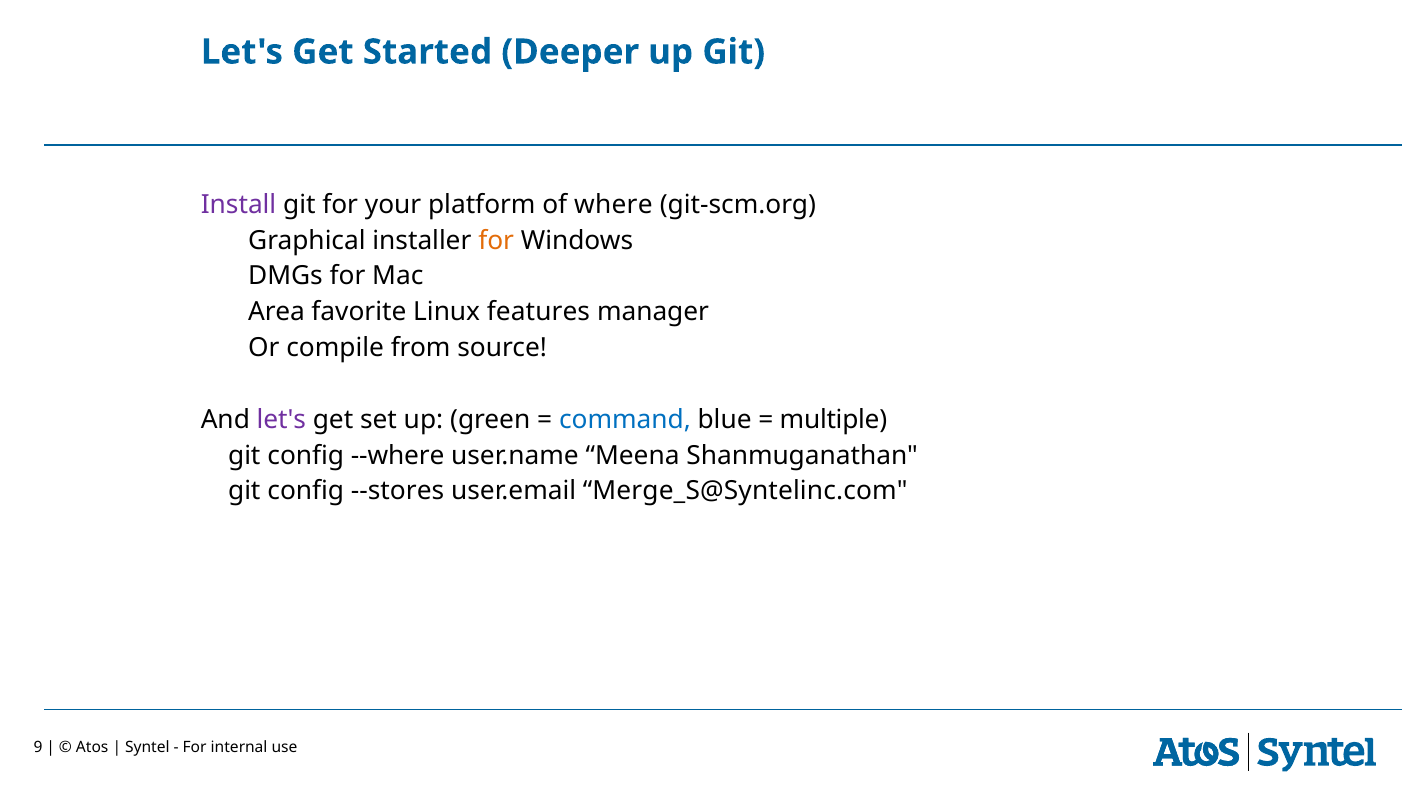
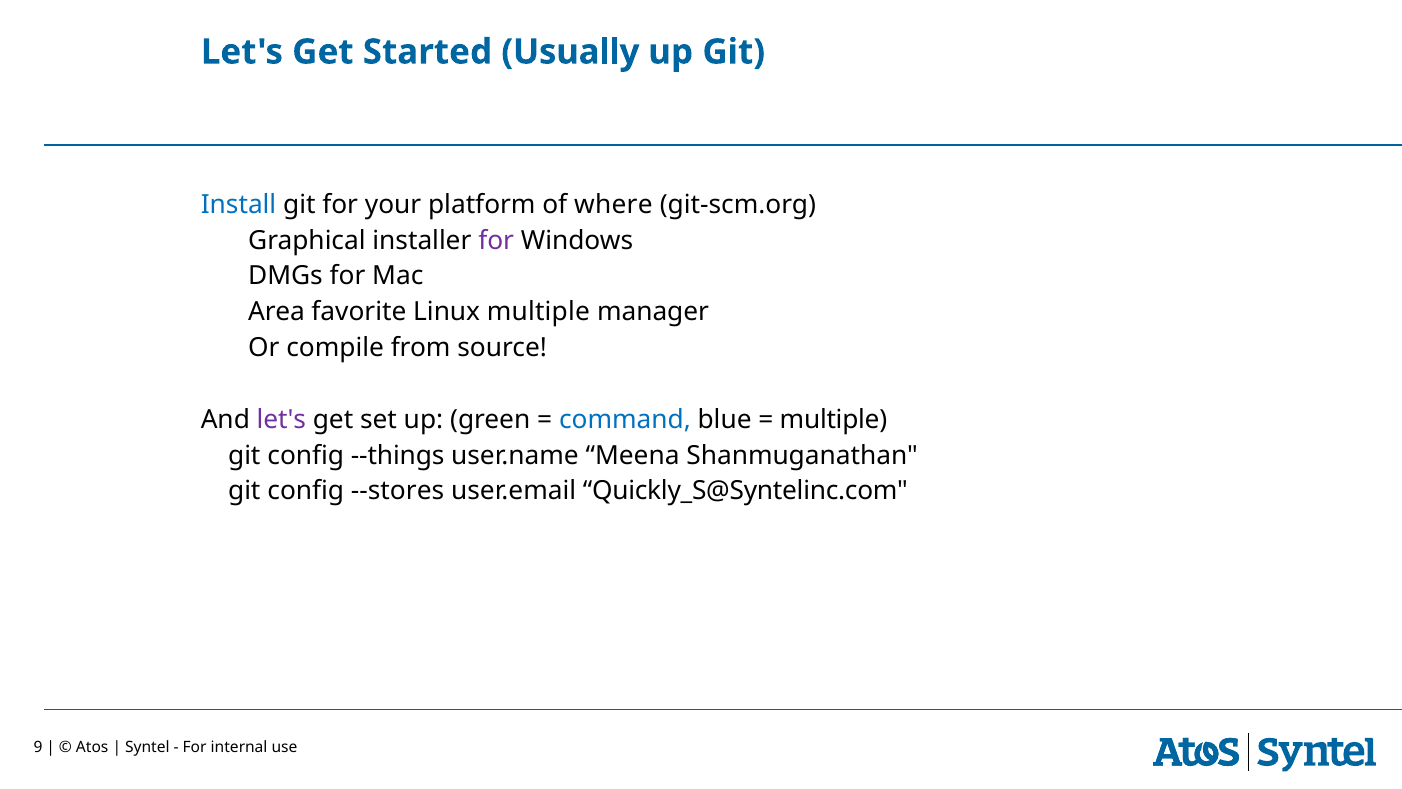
Deeper: Deeper -> Usually
Install colour: purple -> blue
for at (496, 240) colour: orange -> purple
Linux features: features -> multiple
--where: --where -> --things
Merge_S@Syntelinc.com: Merge_S@Syntelinc.com -> Quickly_S@Syntelinc.com
